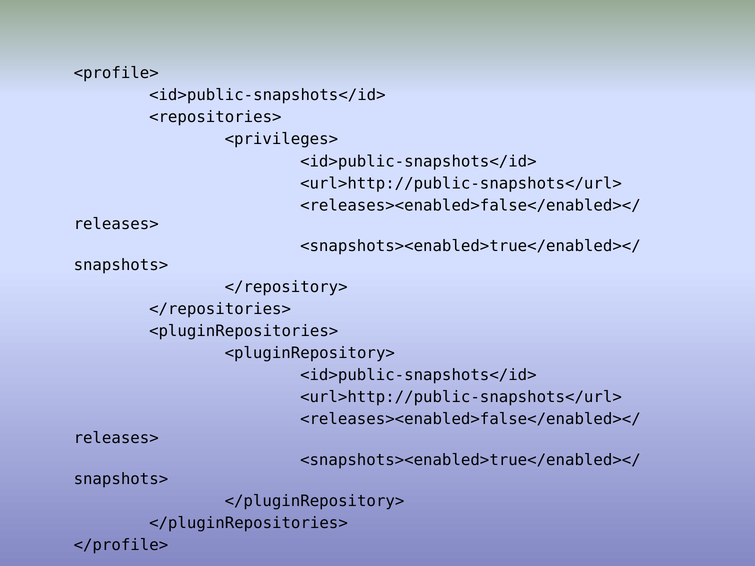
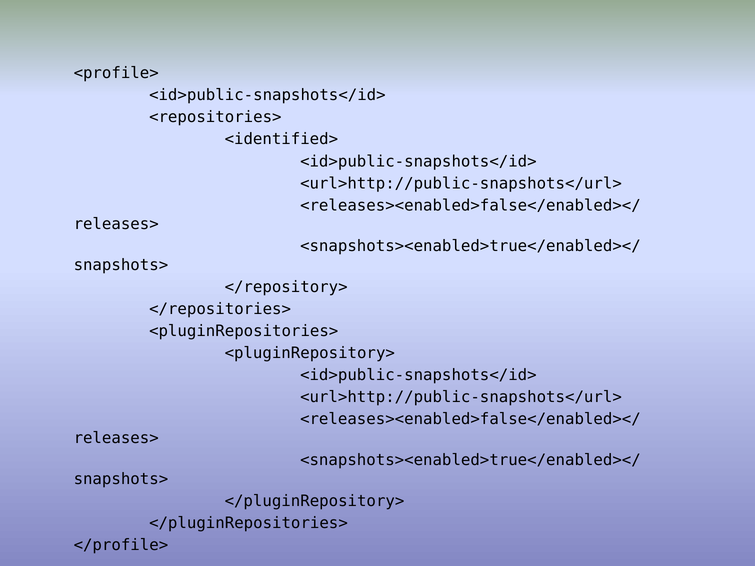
<privileges>: <privileges> -> <identified>
